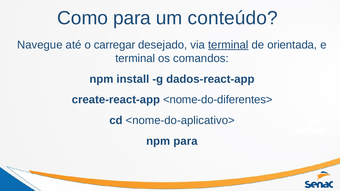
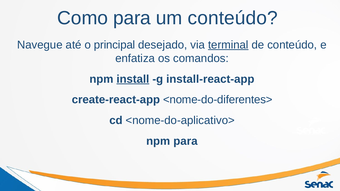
carregar: carregar -> principal
de orientada: orientada -> conteúdo
terminal at (135, 58): terminal -> enfatiza
install underline: none -> present
dados-react-app: dados-react-app -> install-react-app
